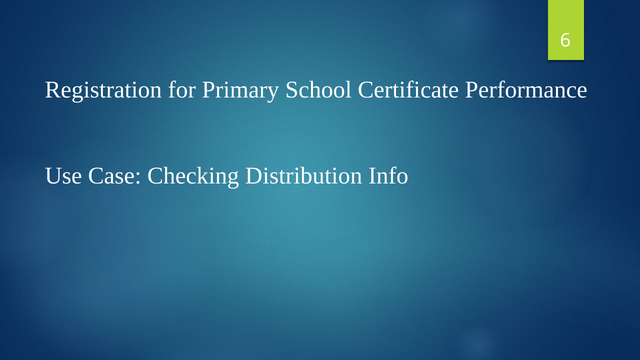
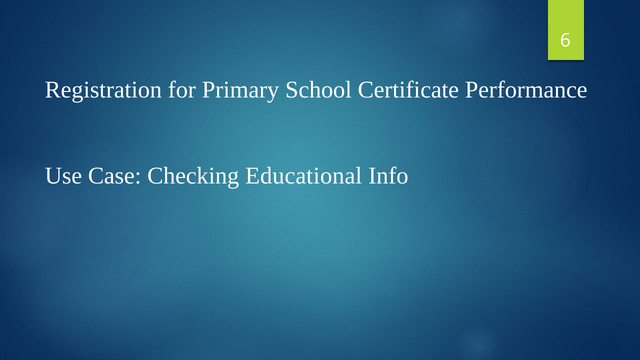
Distribution: Distribution -> Educational
